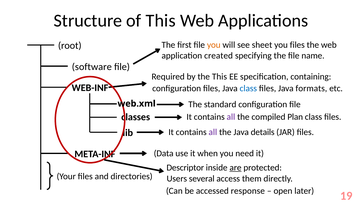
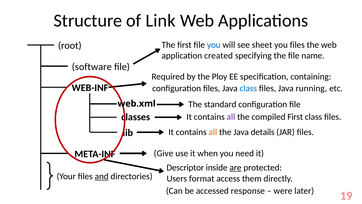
of This: This -> Link
you at (214, 45) colour: orange -> blue
the This: This -> Ploy
formats: formats -> running
compiled Plan: Plan -> First
all at (213, 132) colour: purple -> orange
Data: Data -> Give
and underline: none -> present
several: several -> format
open: open -> were
